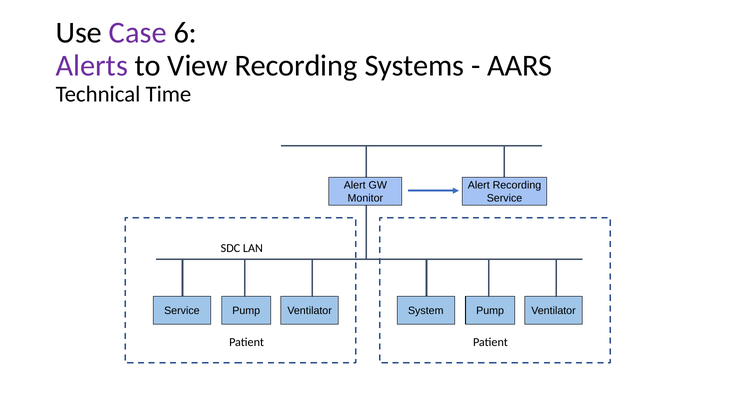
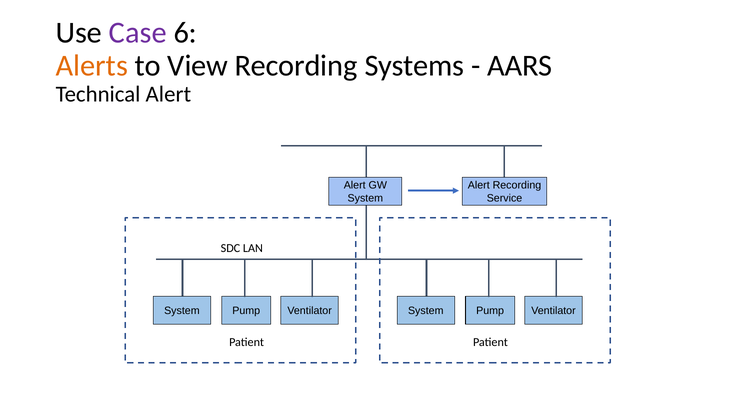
Alerts colour: purple -> orange
Technical Time: Time -> Alert
Monitor at (365, 198): Monitor -> System
Service at (182, 311): Service -> System
